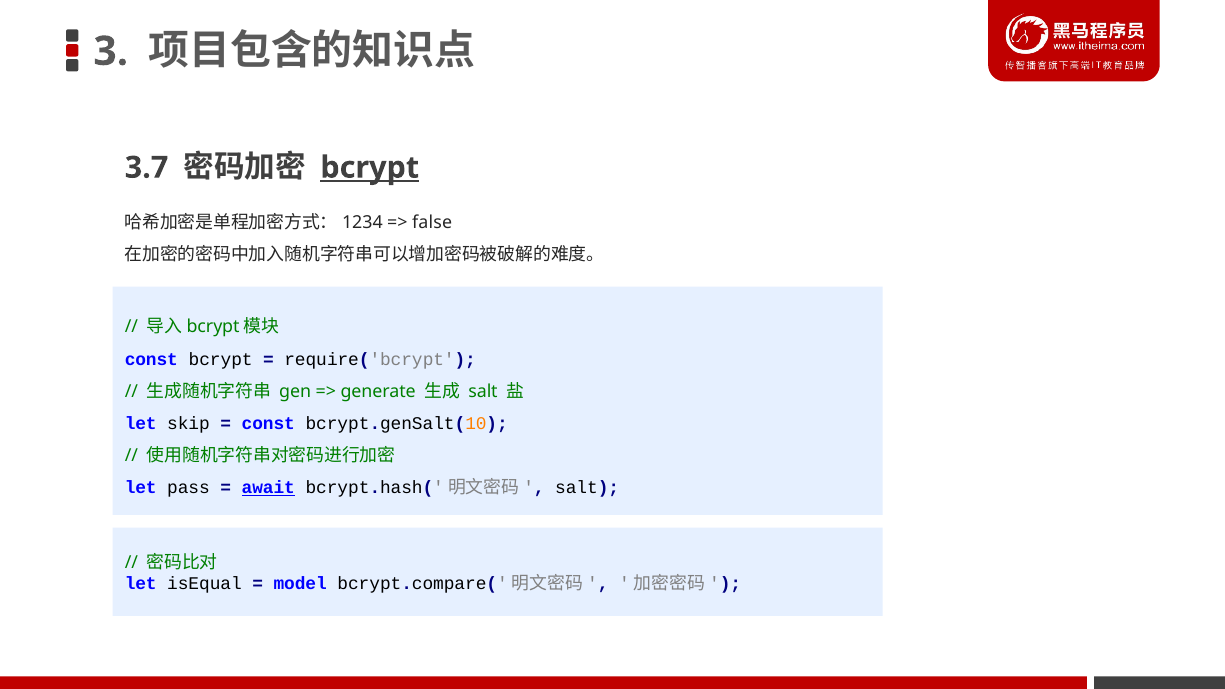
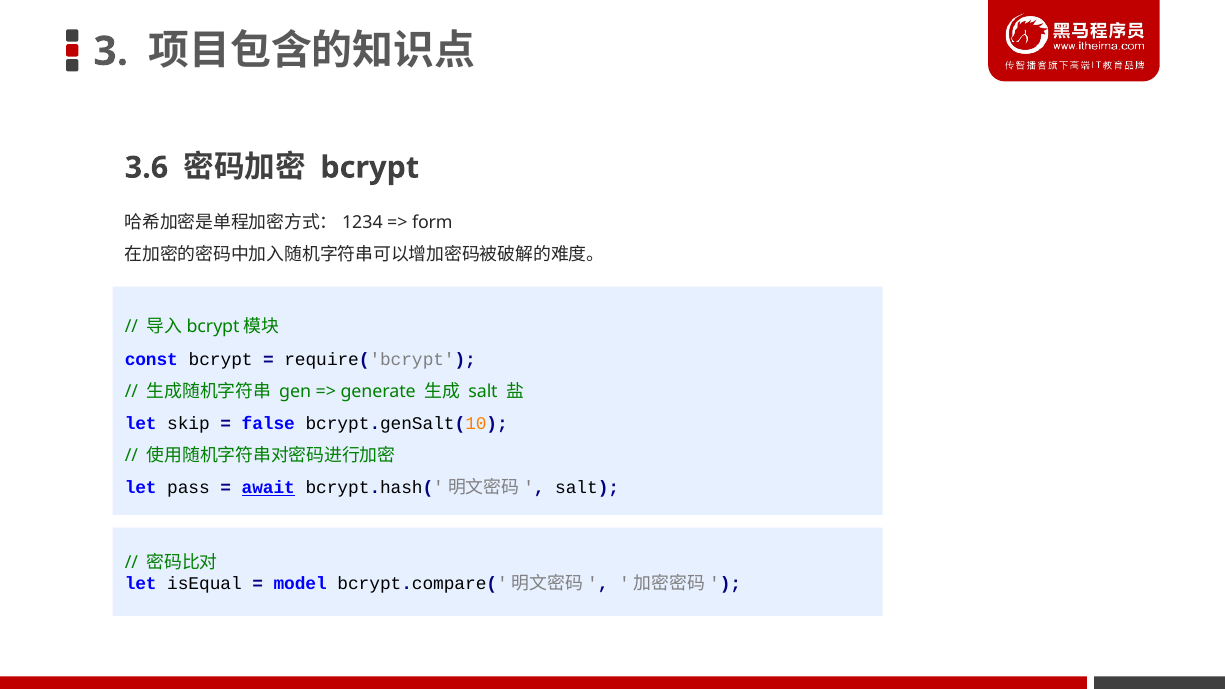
3.7: 3.7 -> 3.6
bcrypt at (370, 168) underline: present -> none
false: false -> form
const at (268, 423): const -> false
